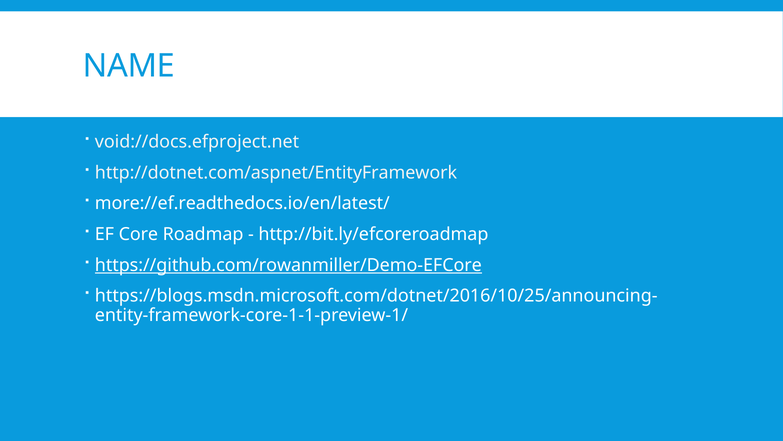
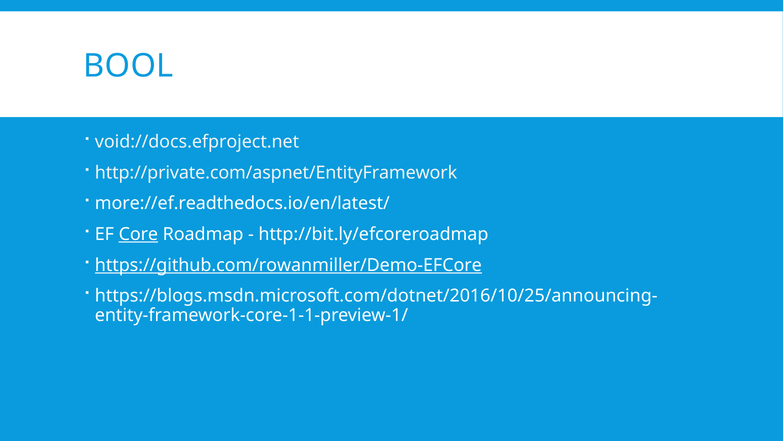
NAME: NAME -> BOOL
http://dotnet.com/aspnet/EntityFramework: http://dotnet.com/aspnet/EntityFramework -> http://private.com/aspnet/EntityFramework
Core underline: none -> present
